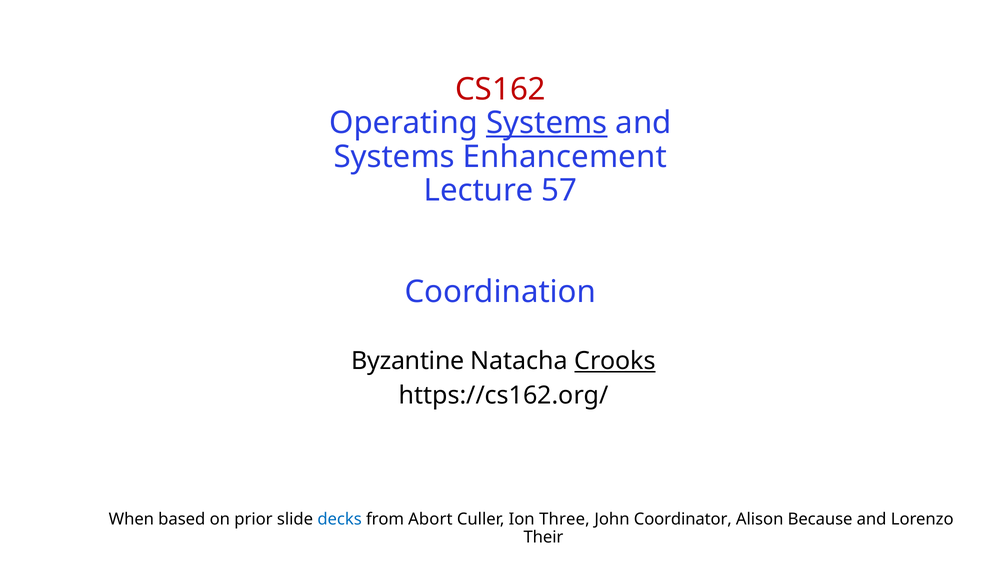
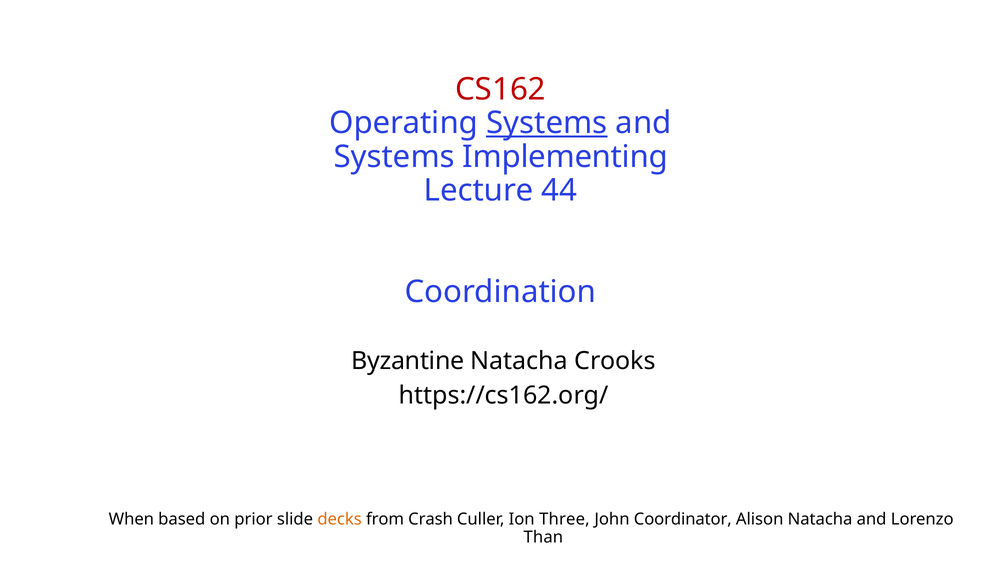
Enhancement: Enhancement -> Implementing
57: 57 -> 44
Crooks underline: present -> none
decks colour: blue -> orange
Abort: Abort -> Crash
Alison Because: Because -> Natacha
Their: Their -> Than
